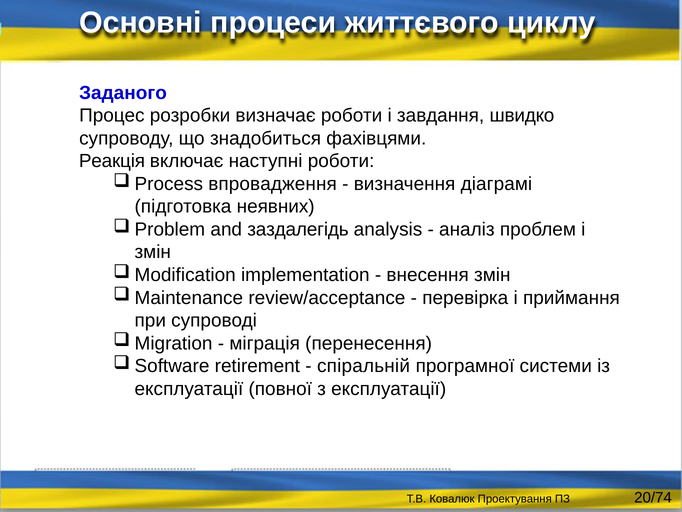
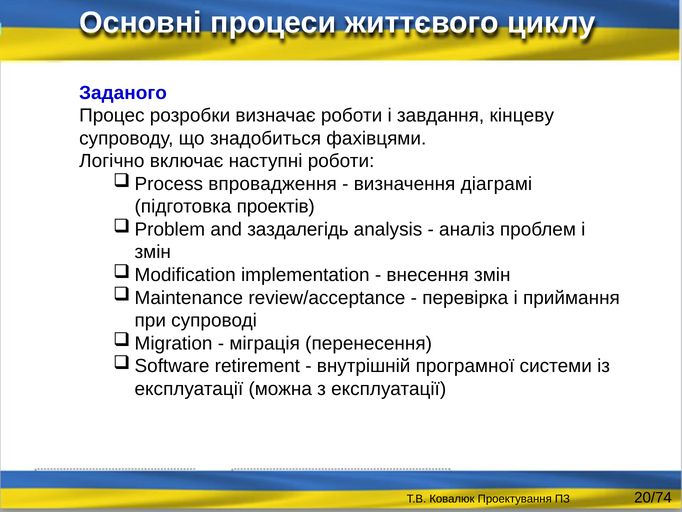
швидко: швидко -> кінцеву
Реакція: Реакція -> Логічно
неявних: неявних -> проектів
спіральній: спіральній -> внутрішній
повної: повної -> можна
